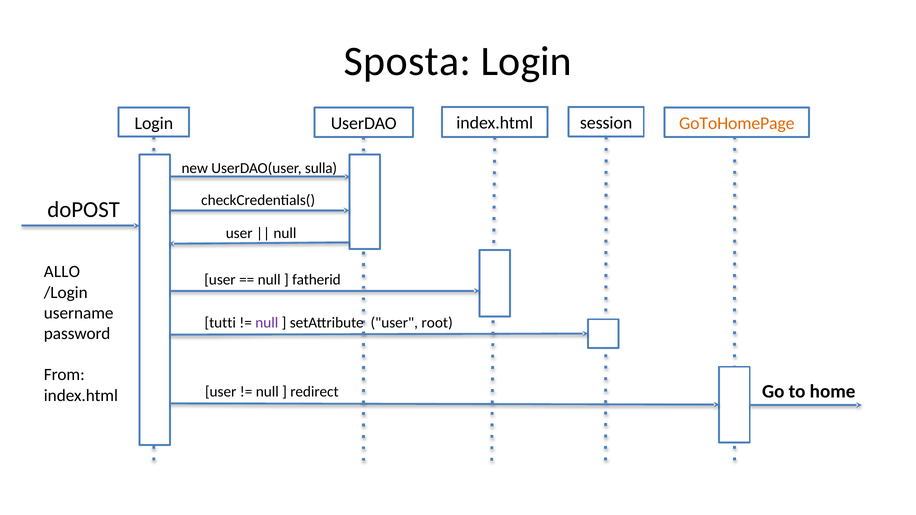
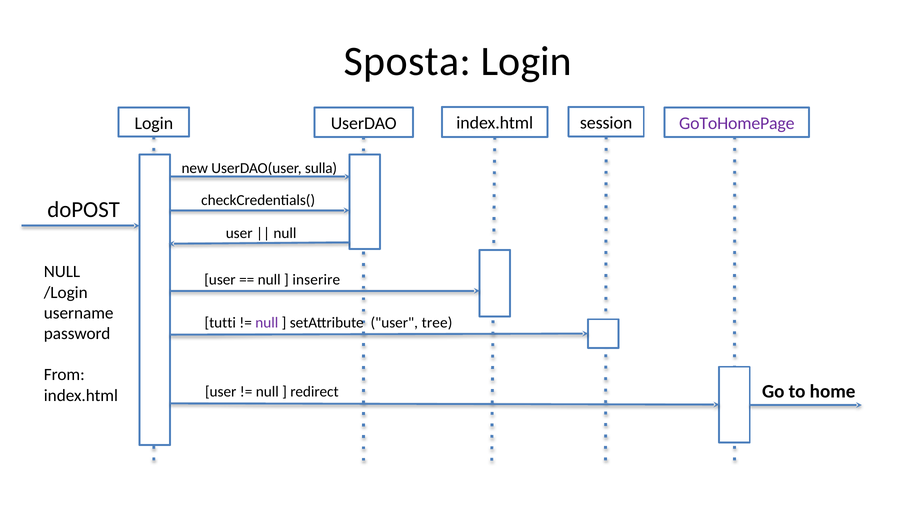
GoToHomePage colour: orange -> purple
ALLO at (62, 272): ALLO -> NULL
fatherid: fatherid -> inserire
root: root -> tree
